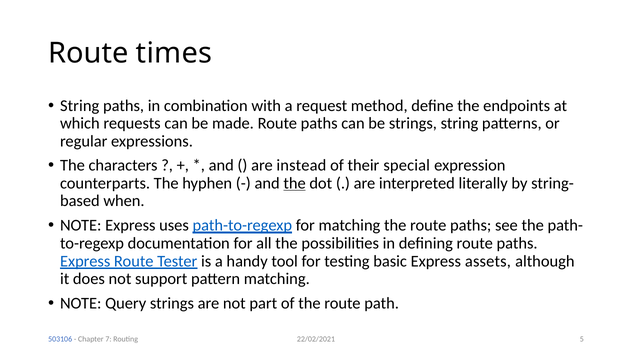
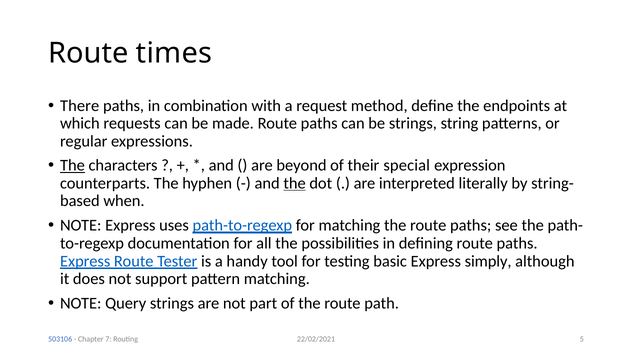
String at (80, 106): String -> There
The at (72, 166) underline: none -> present
instead: instead -> beyond
assets: assets -> simply
